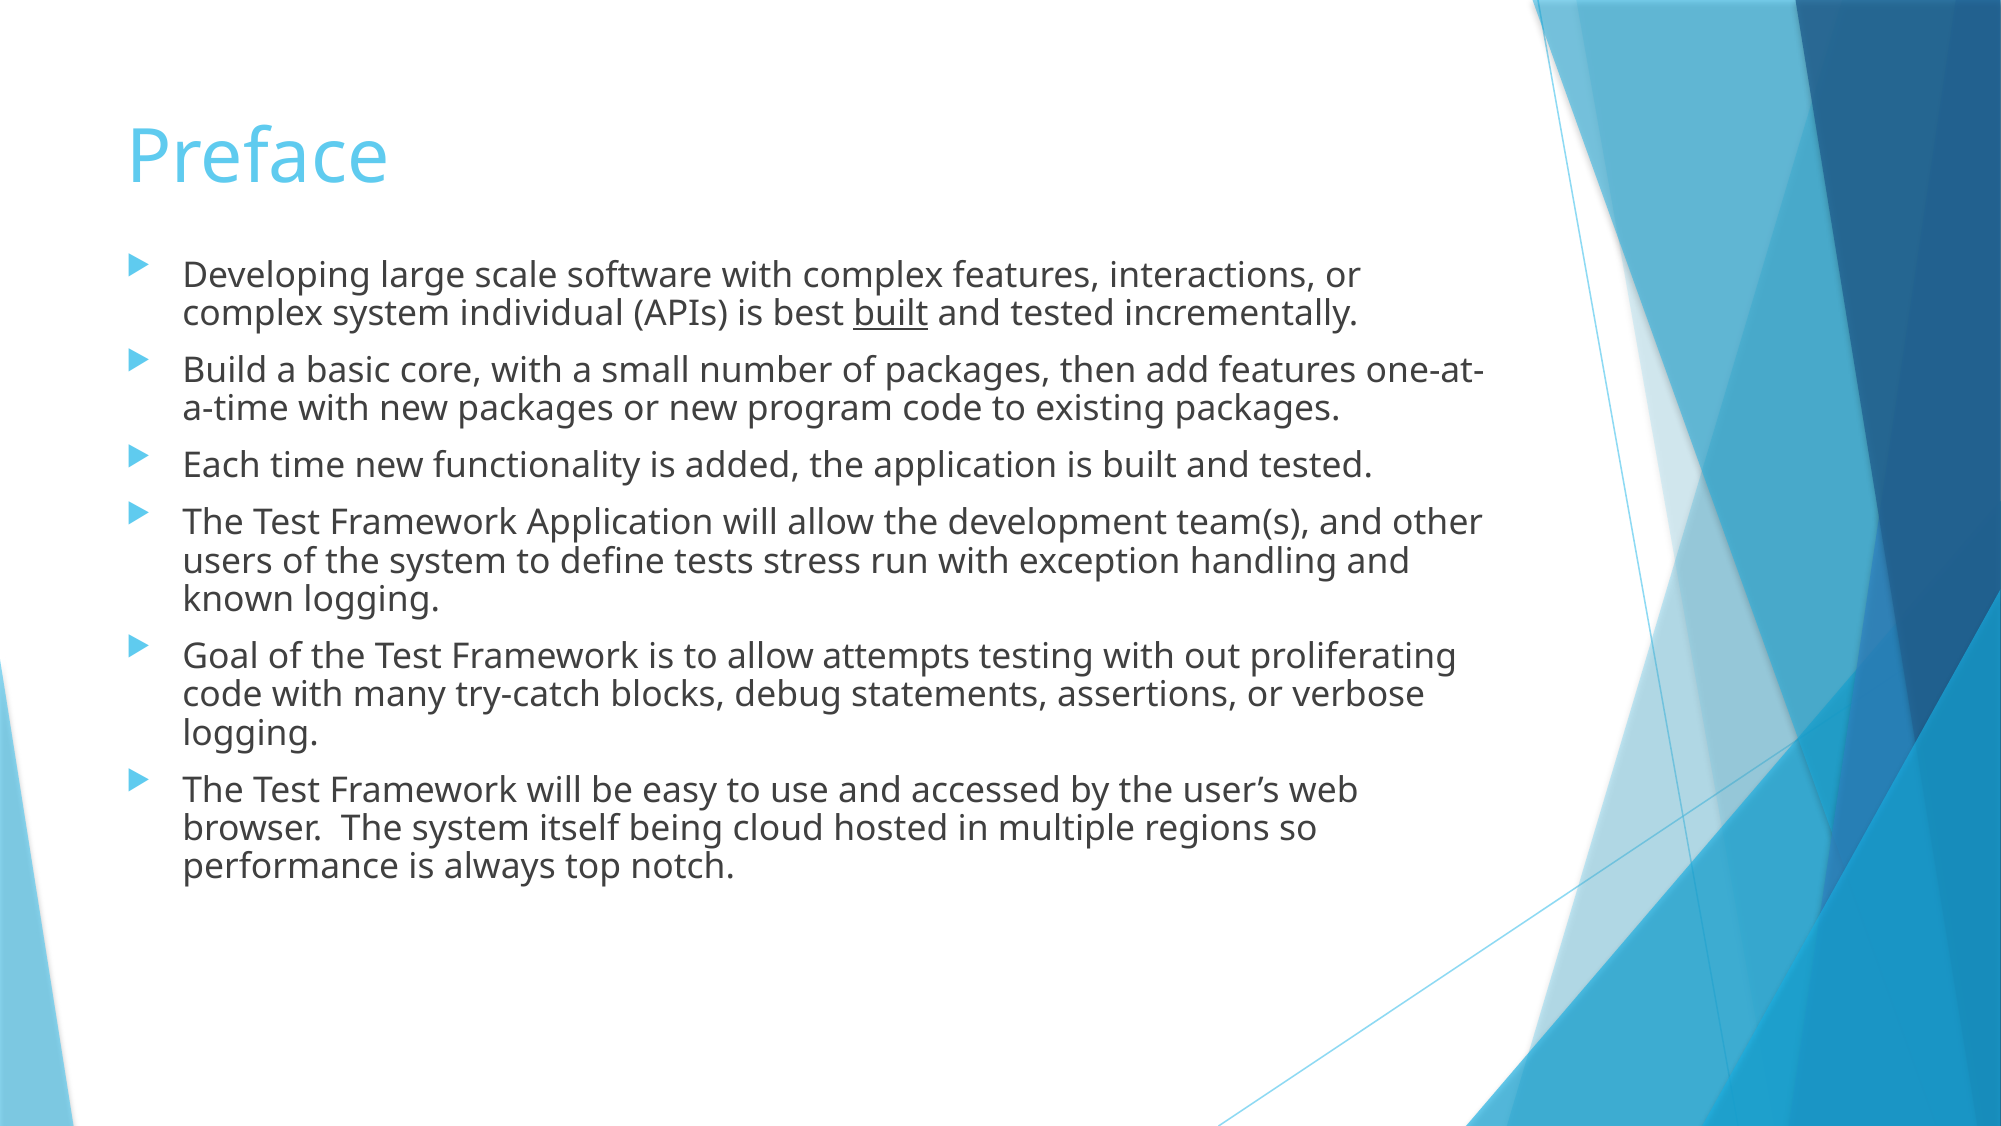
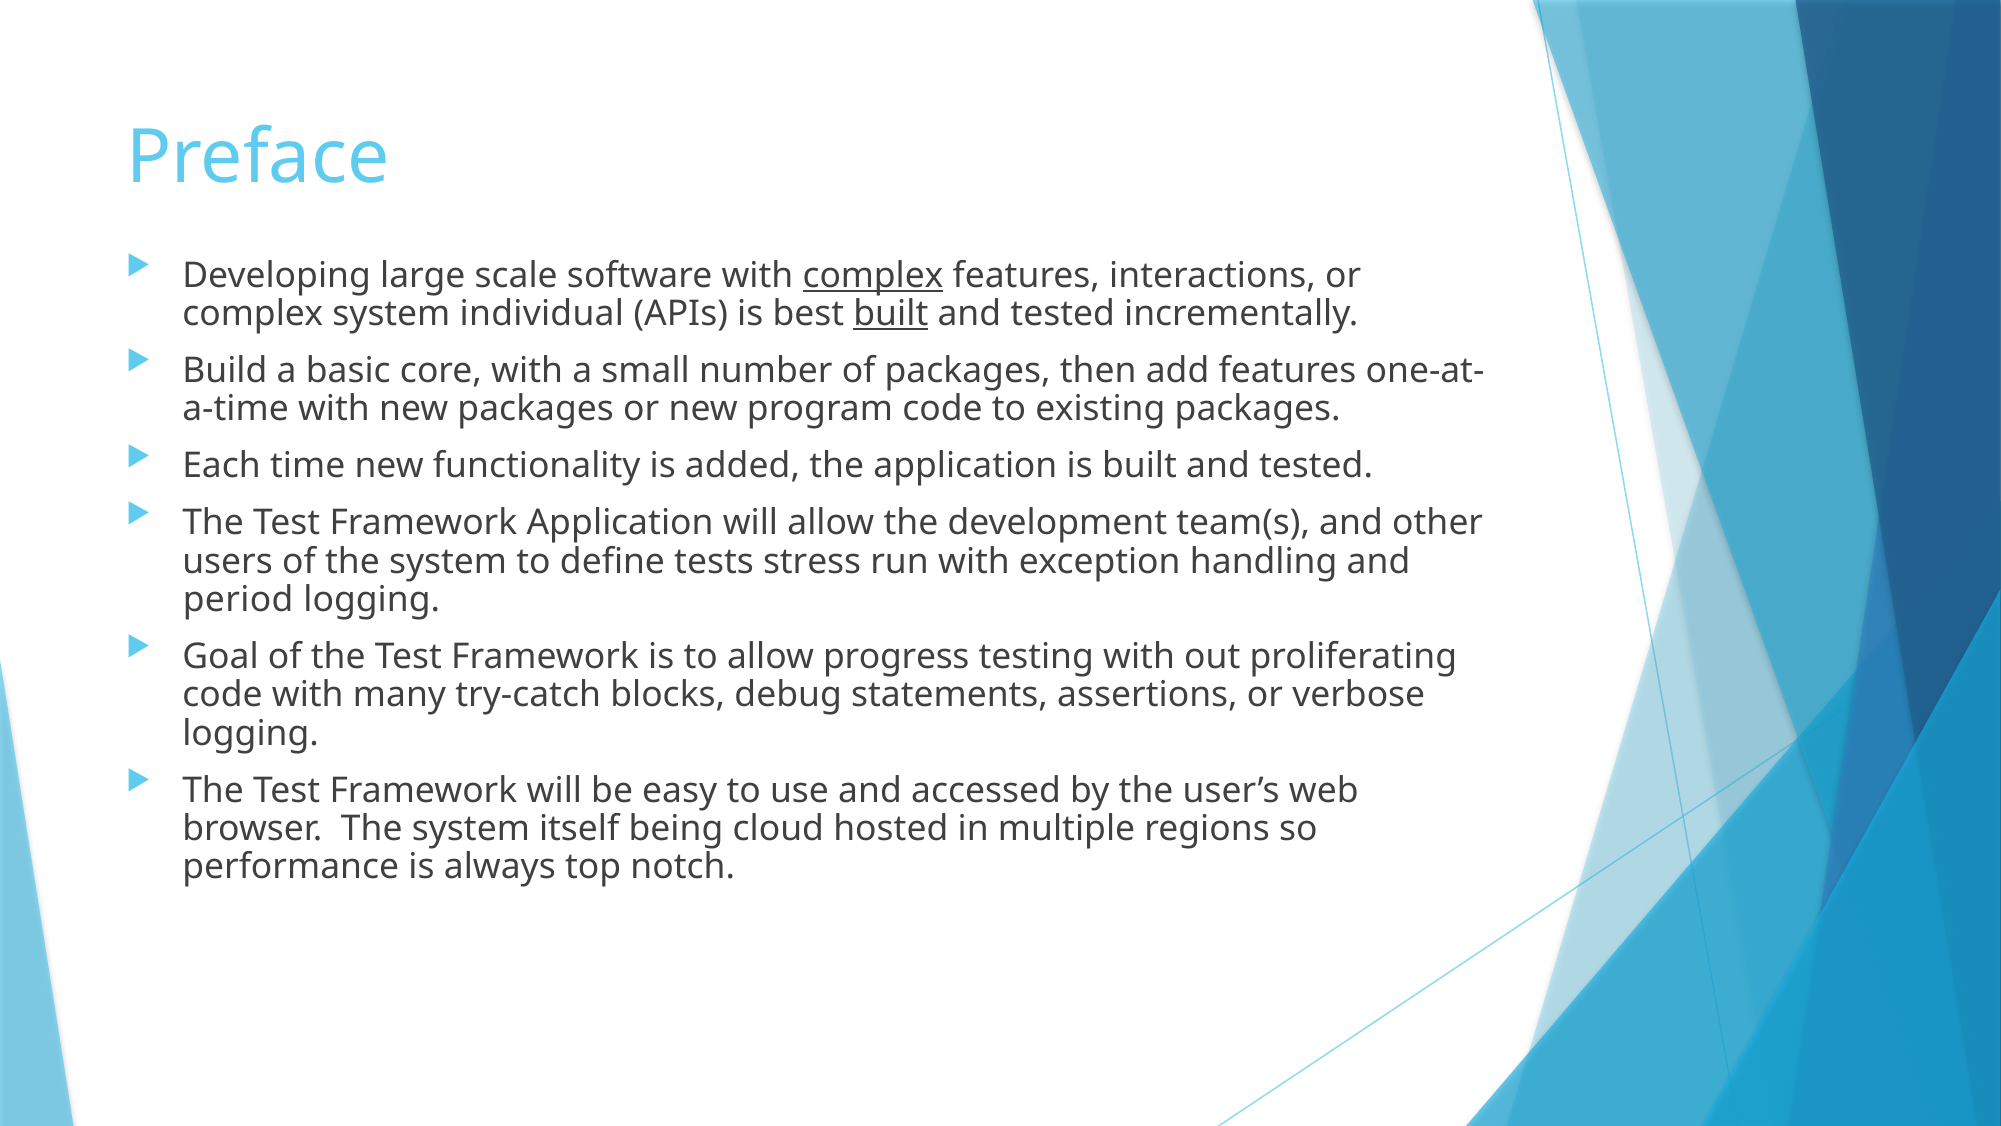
complex at (873, 275) underline: none -> present
known: known -> period
attempts: attempts -> progress
